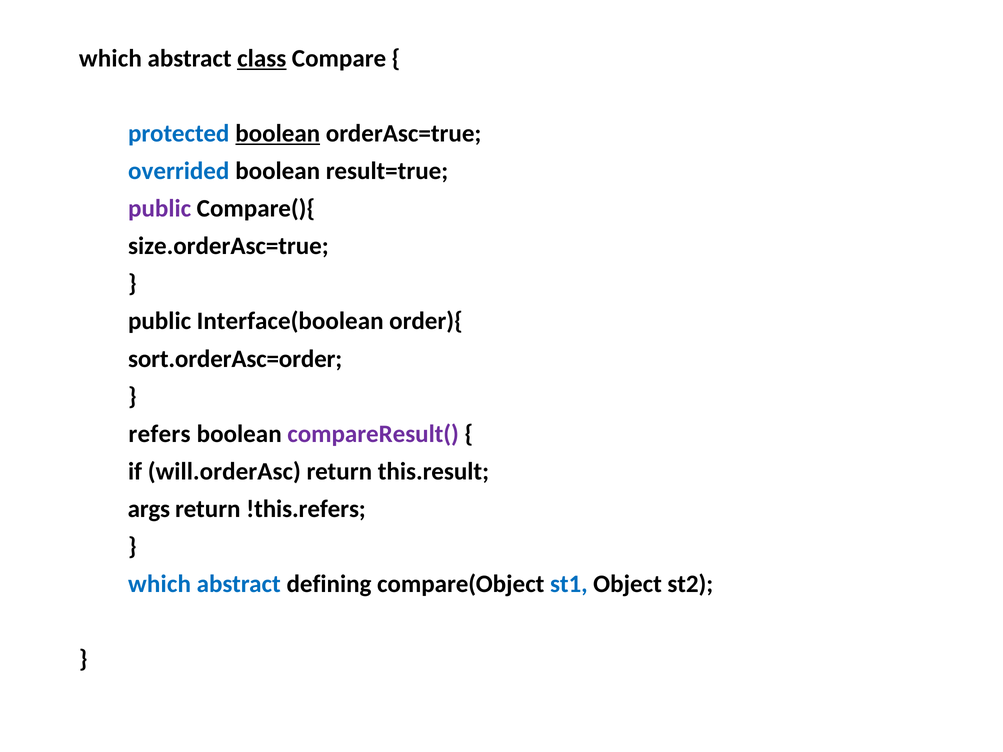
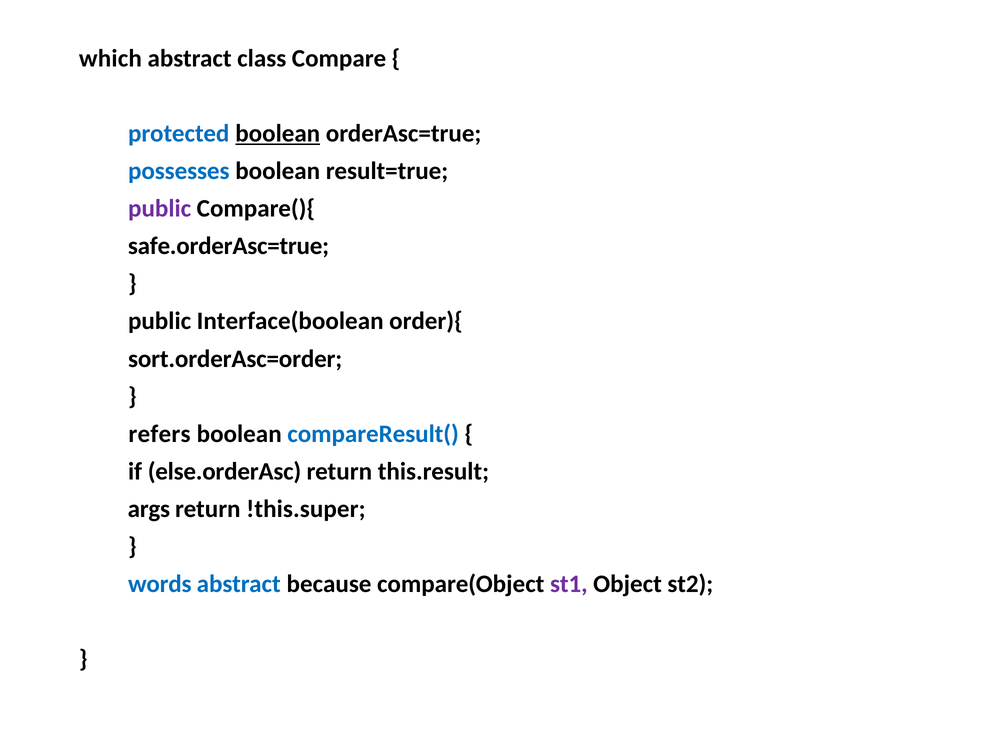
class underline: present -> none
overrided: overrided -> possesses
size.orderAsc=true: size.orderAsc=true -> safe.orderAsc=true
compareResult( colour: purple -> blue
will.orderAsc: will.orderAsc -> else.orderAsc
!this.refers: !this.refers -> !this.super
which at (160, 584): which -> words
defining: defining -> because
st1 colour: blue -> purple
